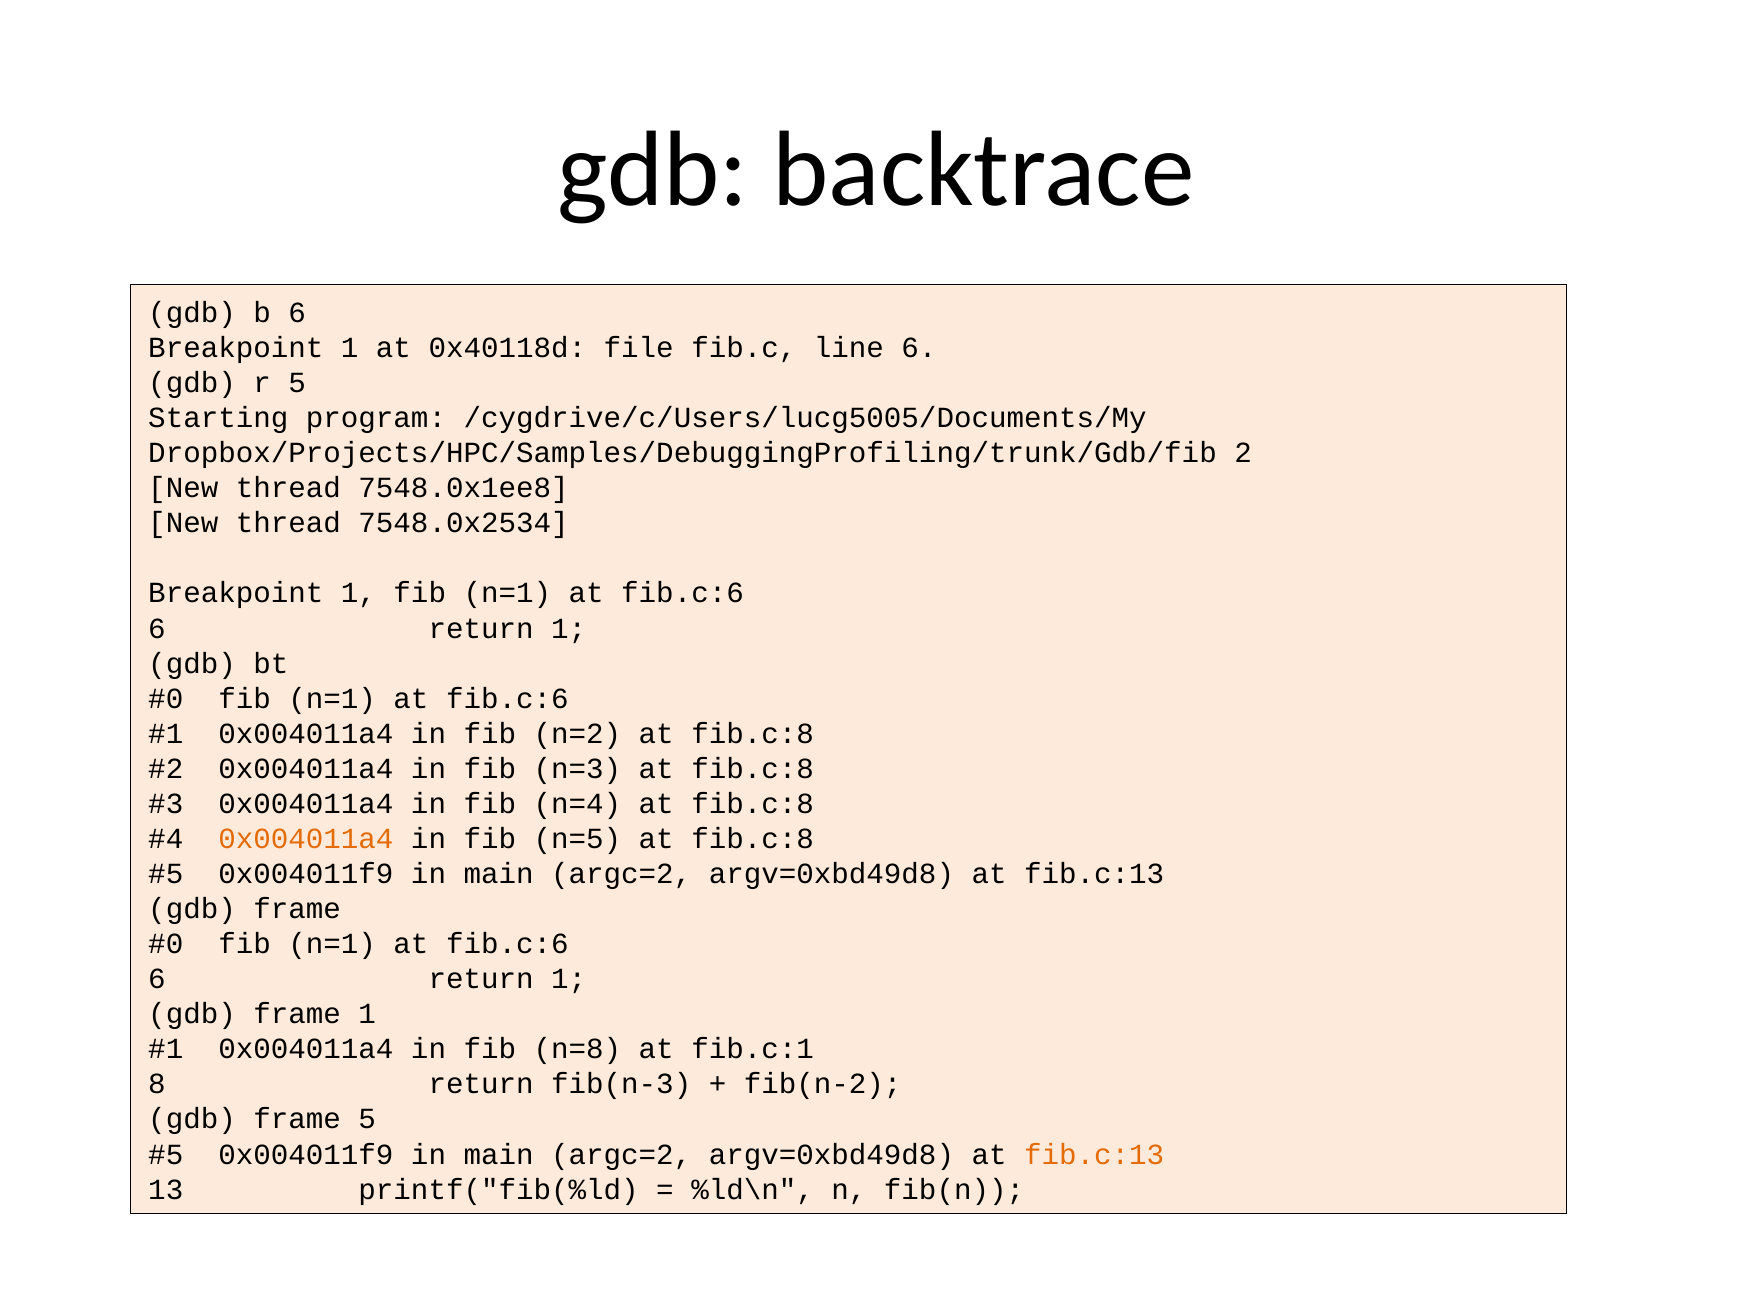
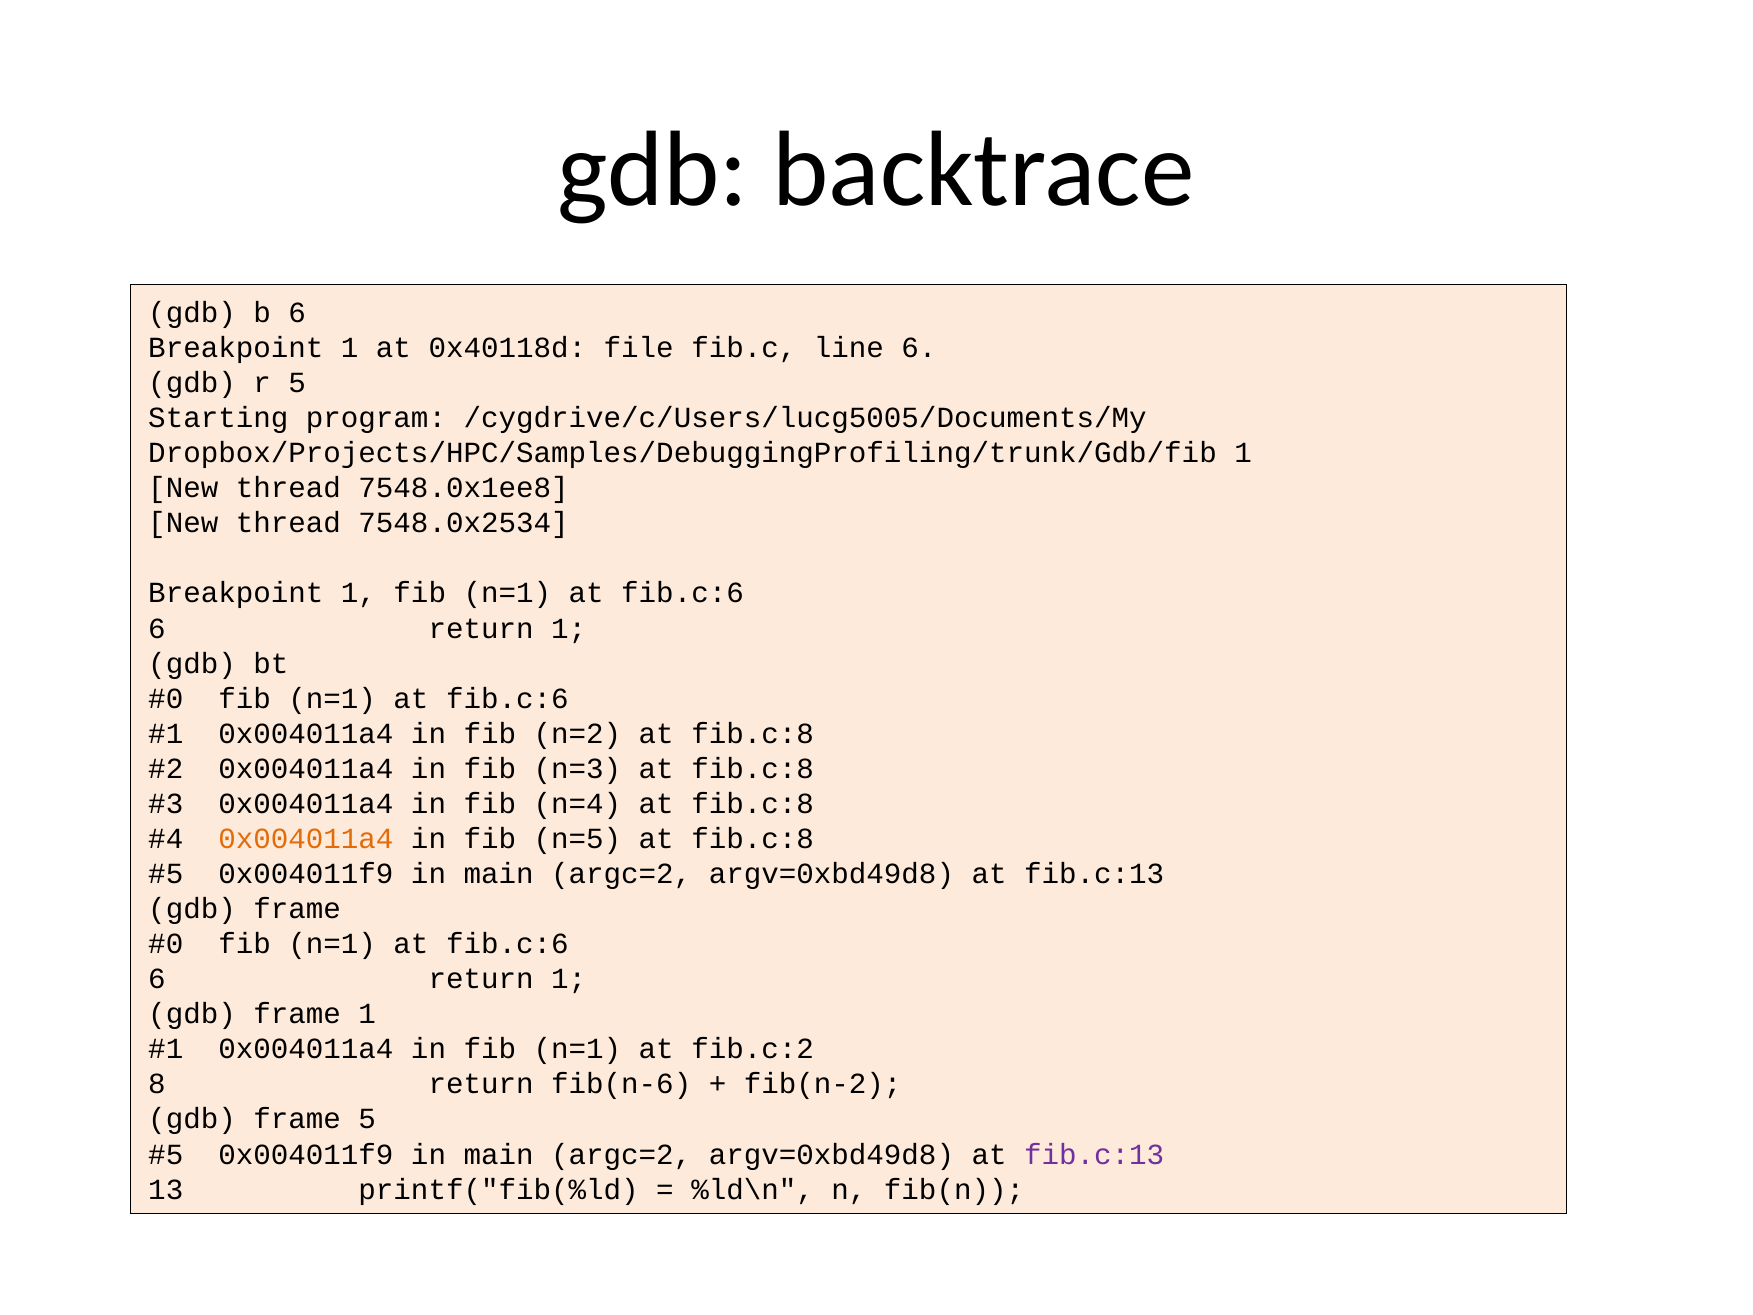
Dropbox/Projects/HPC/Samples/DebuggingProfiling/trunk/Gdb/fib 2: 2 -> 1
in fib n=8: n=8 -> n=1
fib.c:1: fib.c:1 -> fib.c:2
fib(n-3: fib(n-3 -> fib(n-6
fib.c:13 at (1094, 1154) colour: orange -> purple
